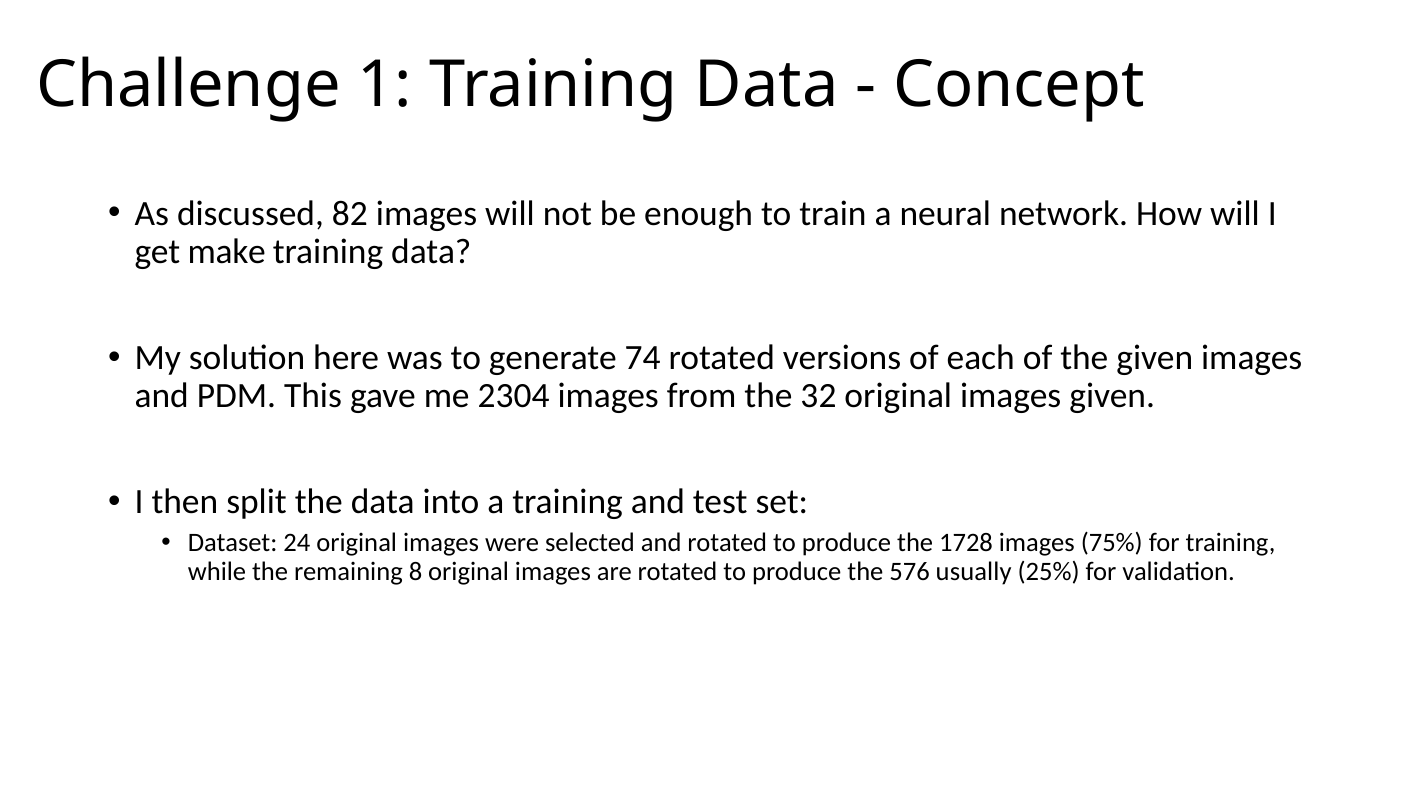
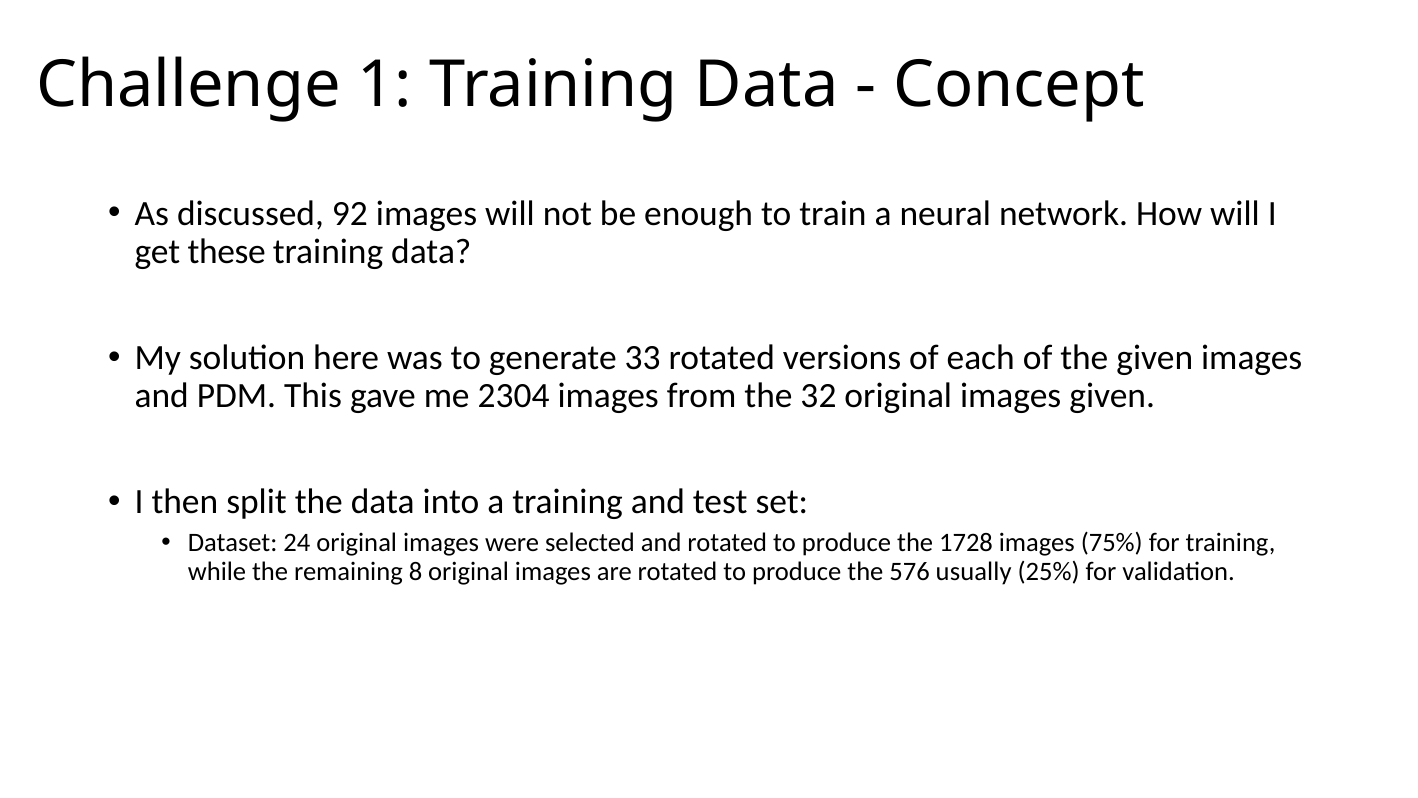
82: 82 -> 92
make: make -> these
74: 74 -> 33
